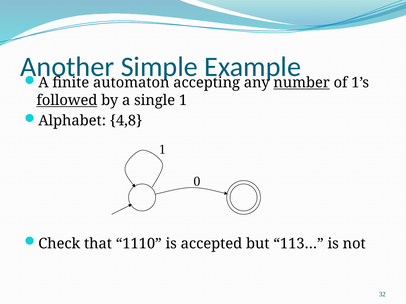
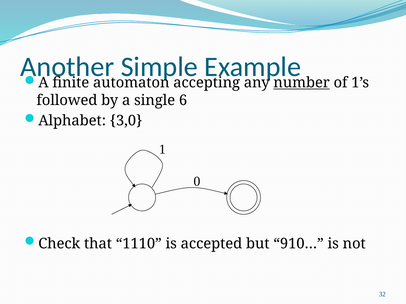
followed underline: present -> none
single 1: 1 -> 6
4,8: 4,8 -> 3,0
113…: 113… -> 910…
